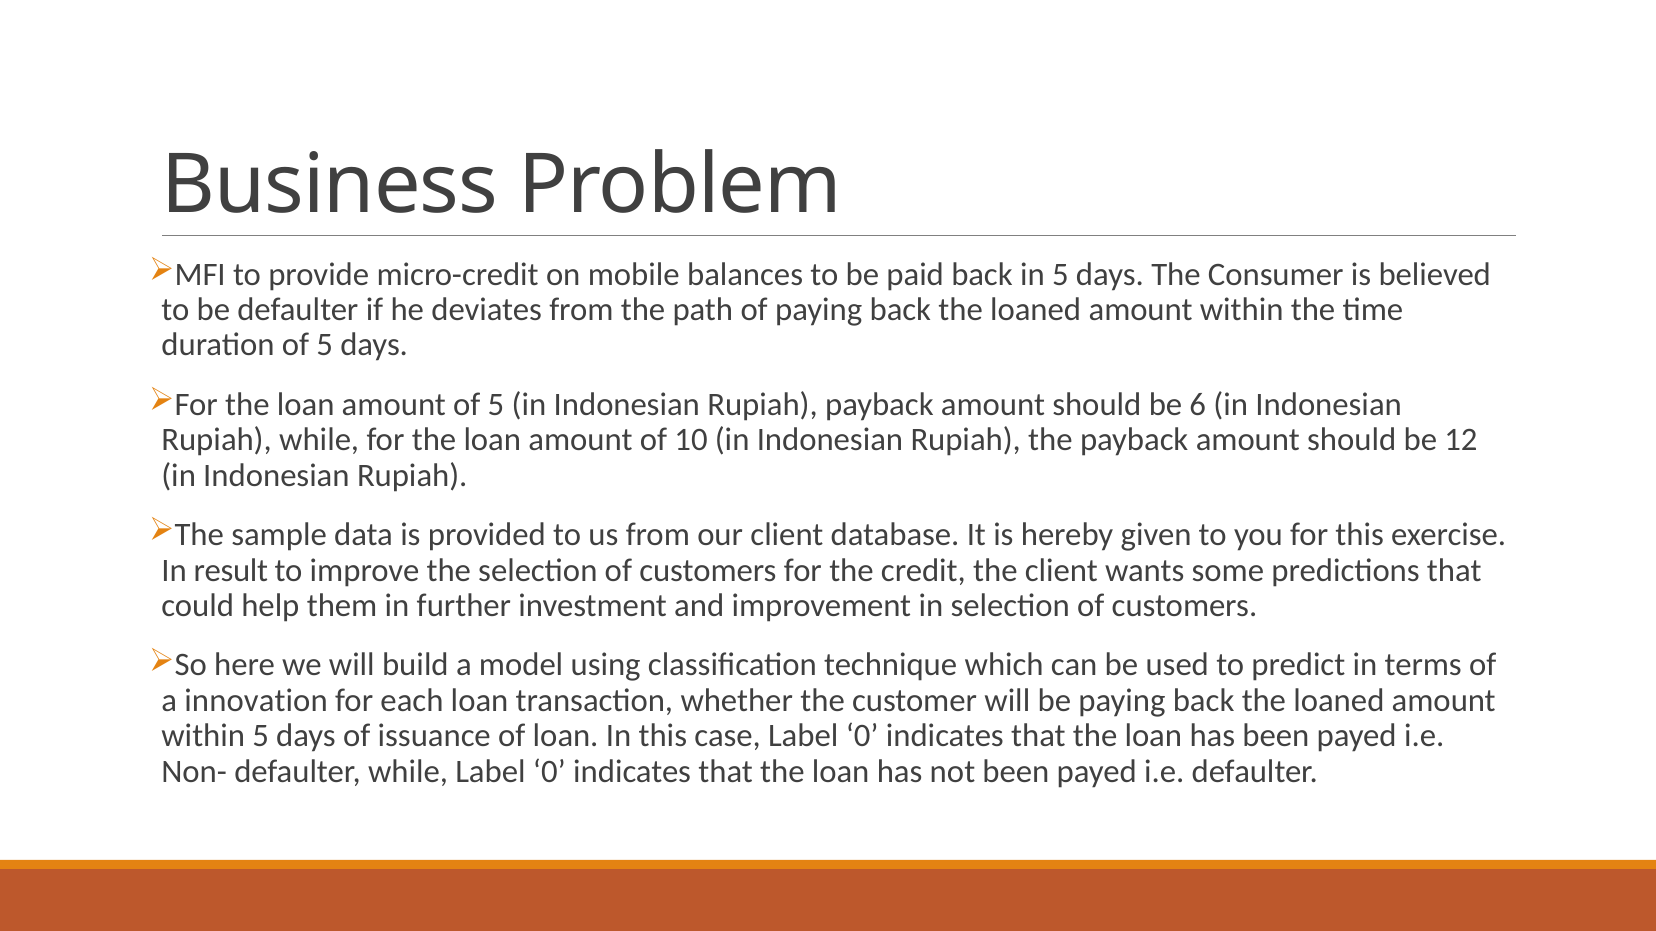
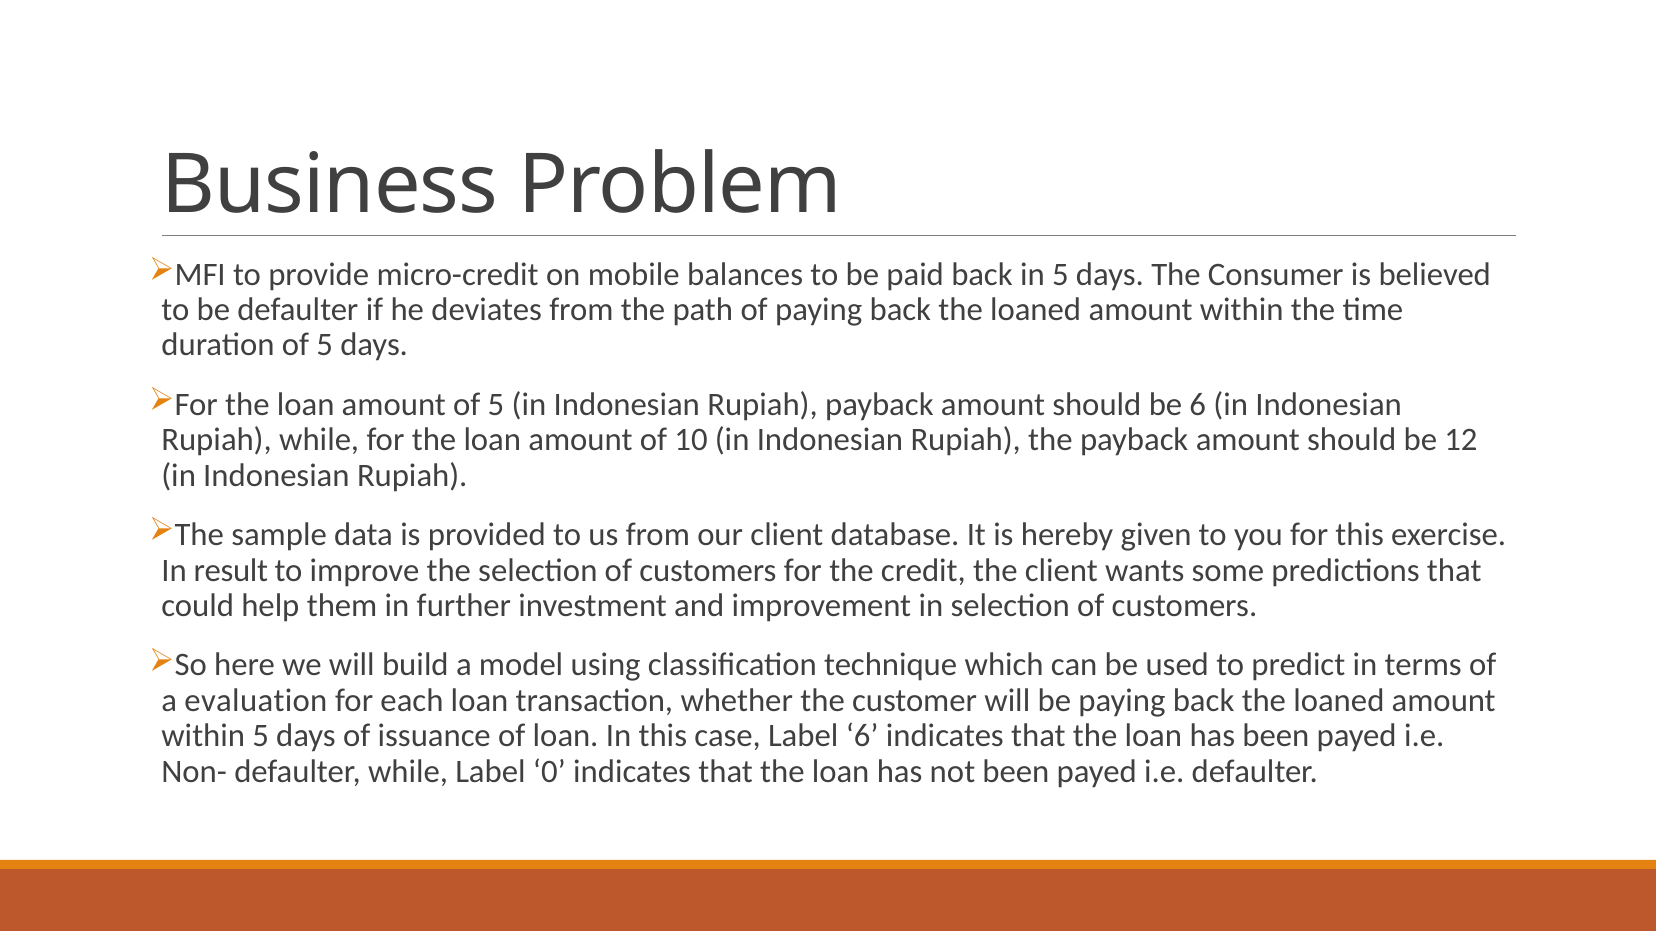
innovation: innovation -> evaluation
case Label 0: 0 -> 6
